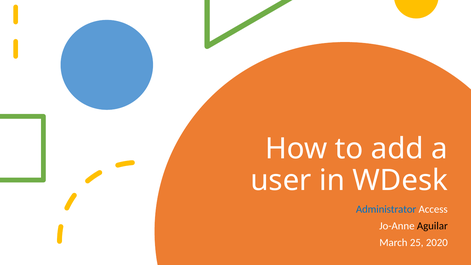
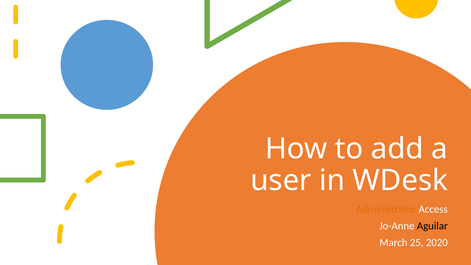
Administrator colour: blue -> orange
